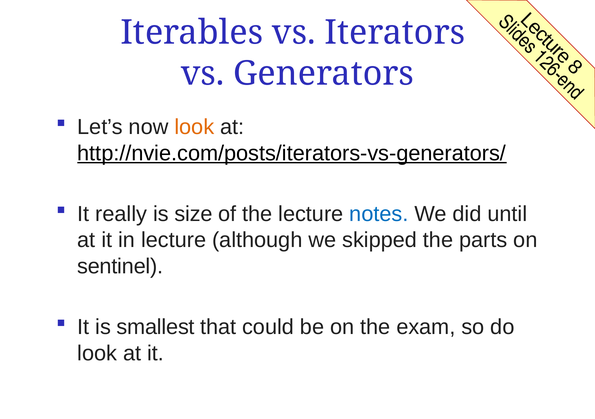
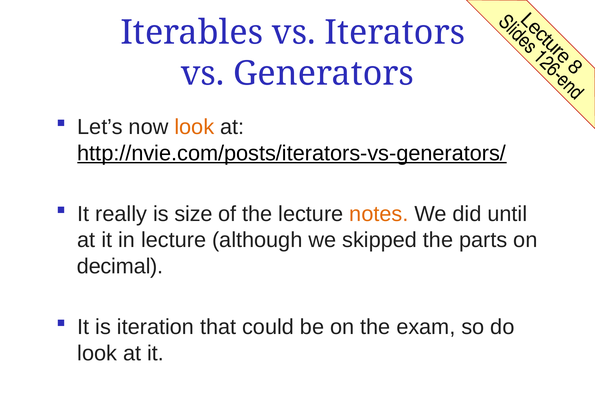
notes colour: blue -> orange
sentinel: sentinel -> decimal
smallest: smallest -> iteration
